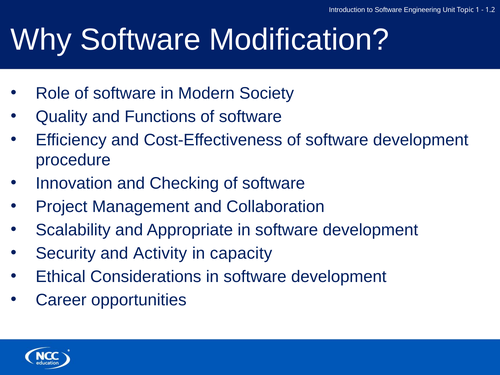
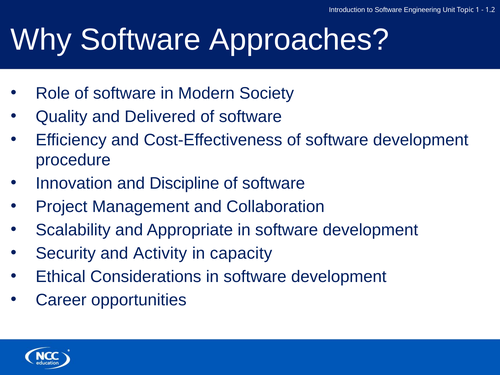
Modification: Modification -> Approaches
Functions: Functions -> Delivered
Checking: Checking -> Discipline
